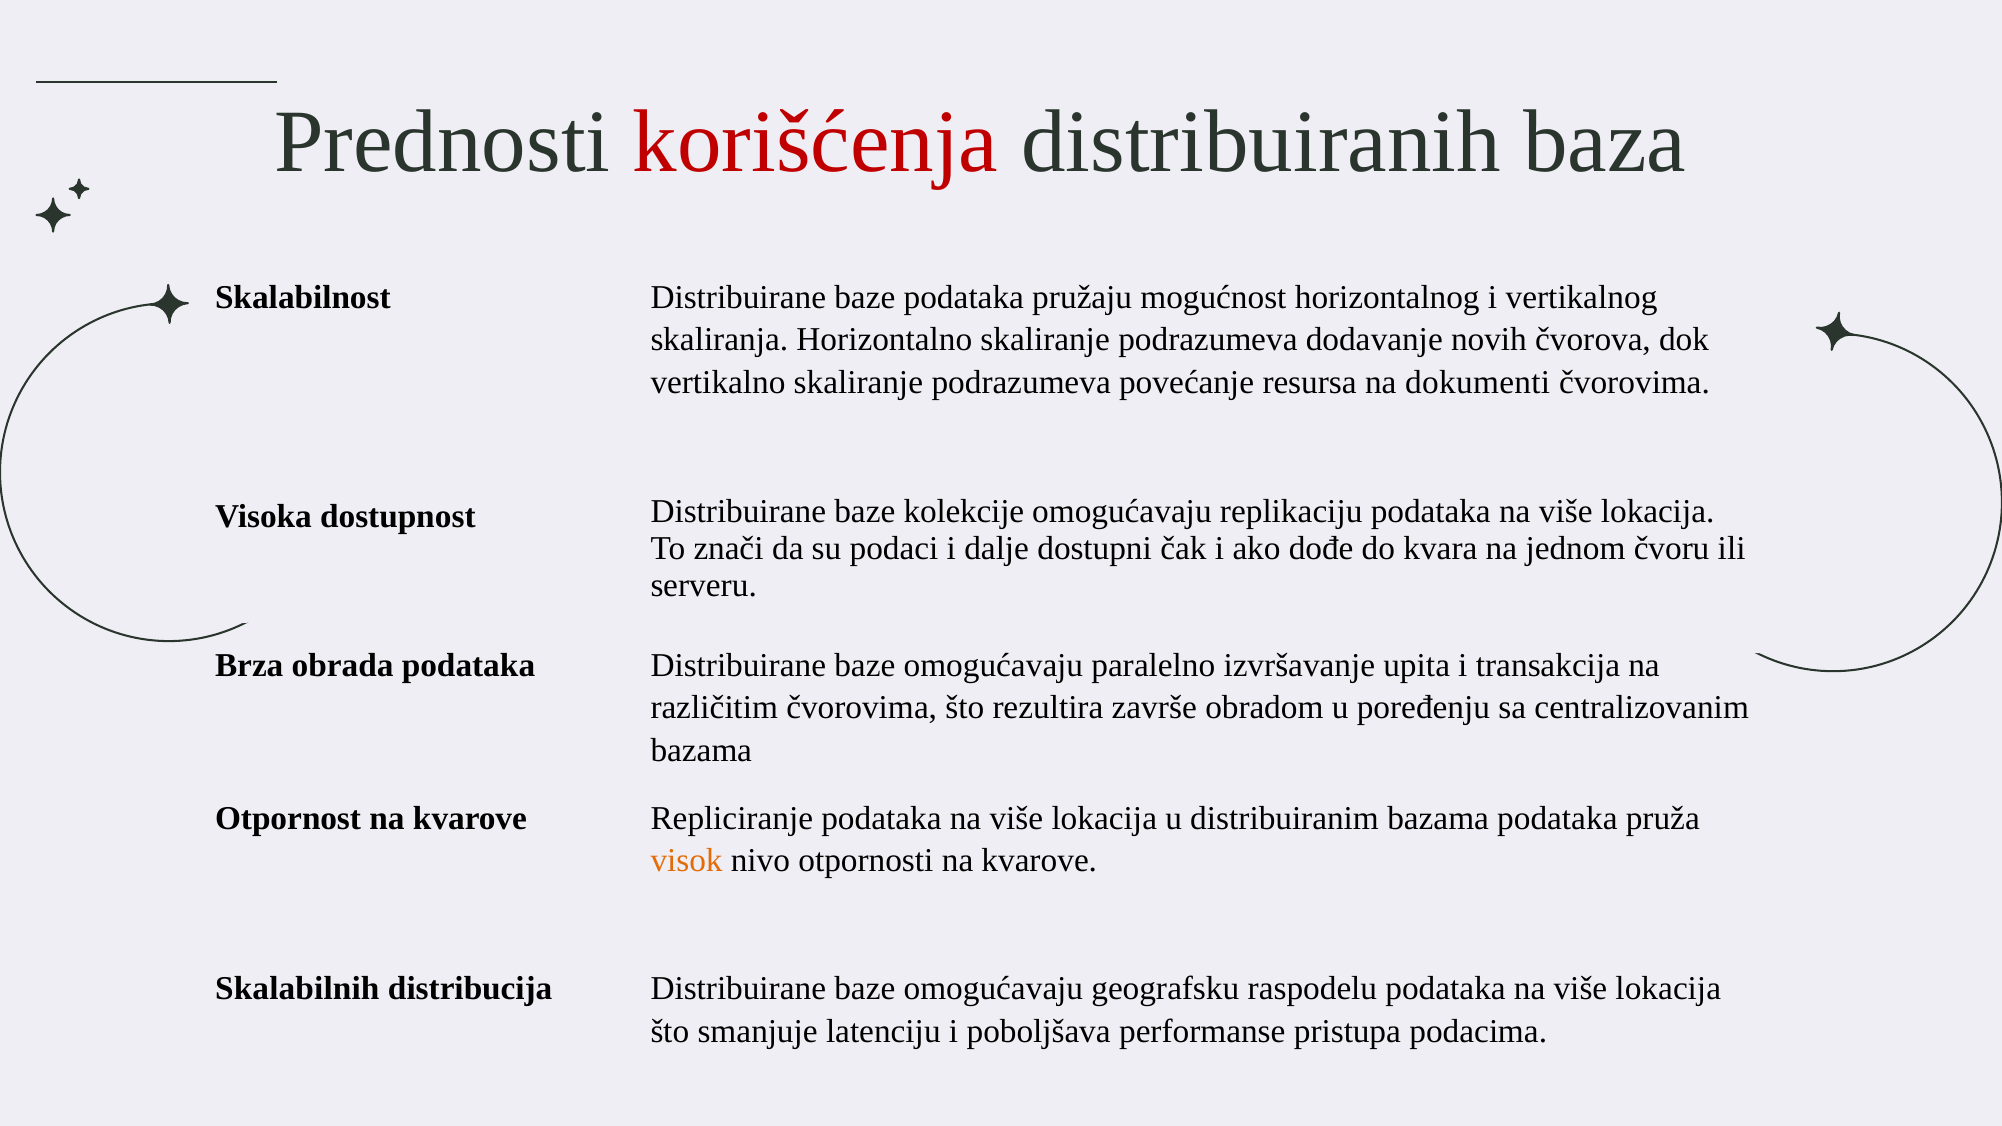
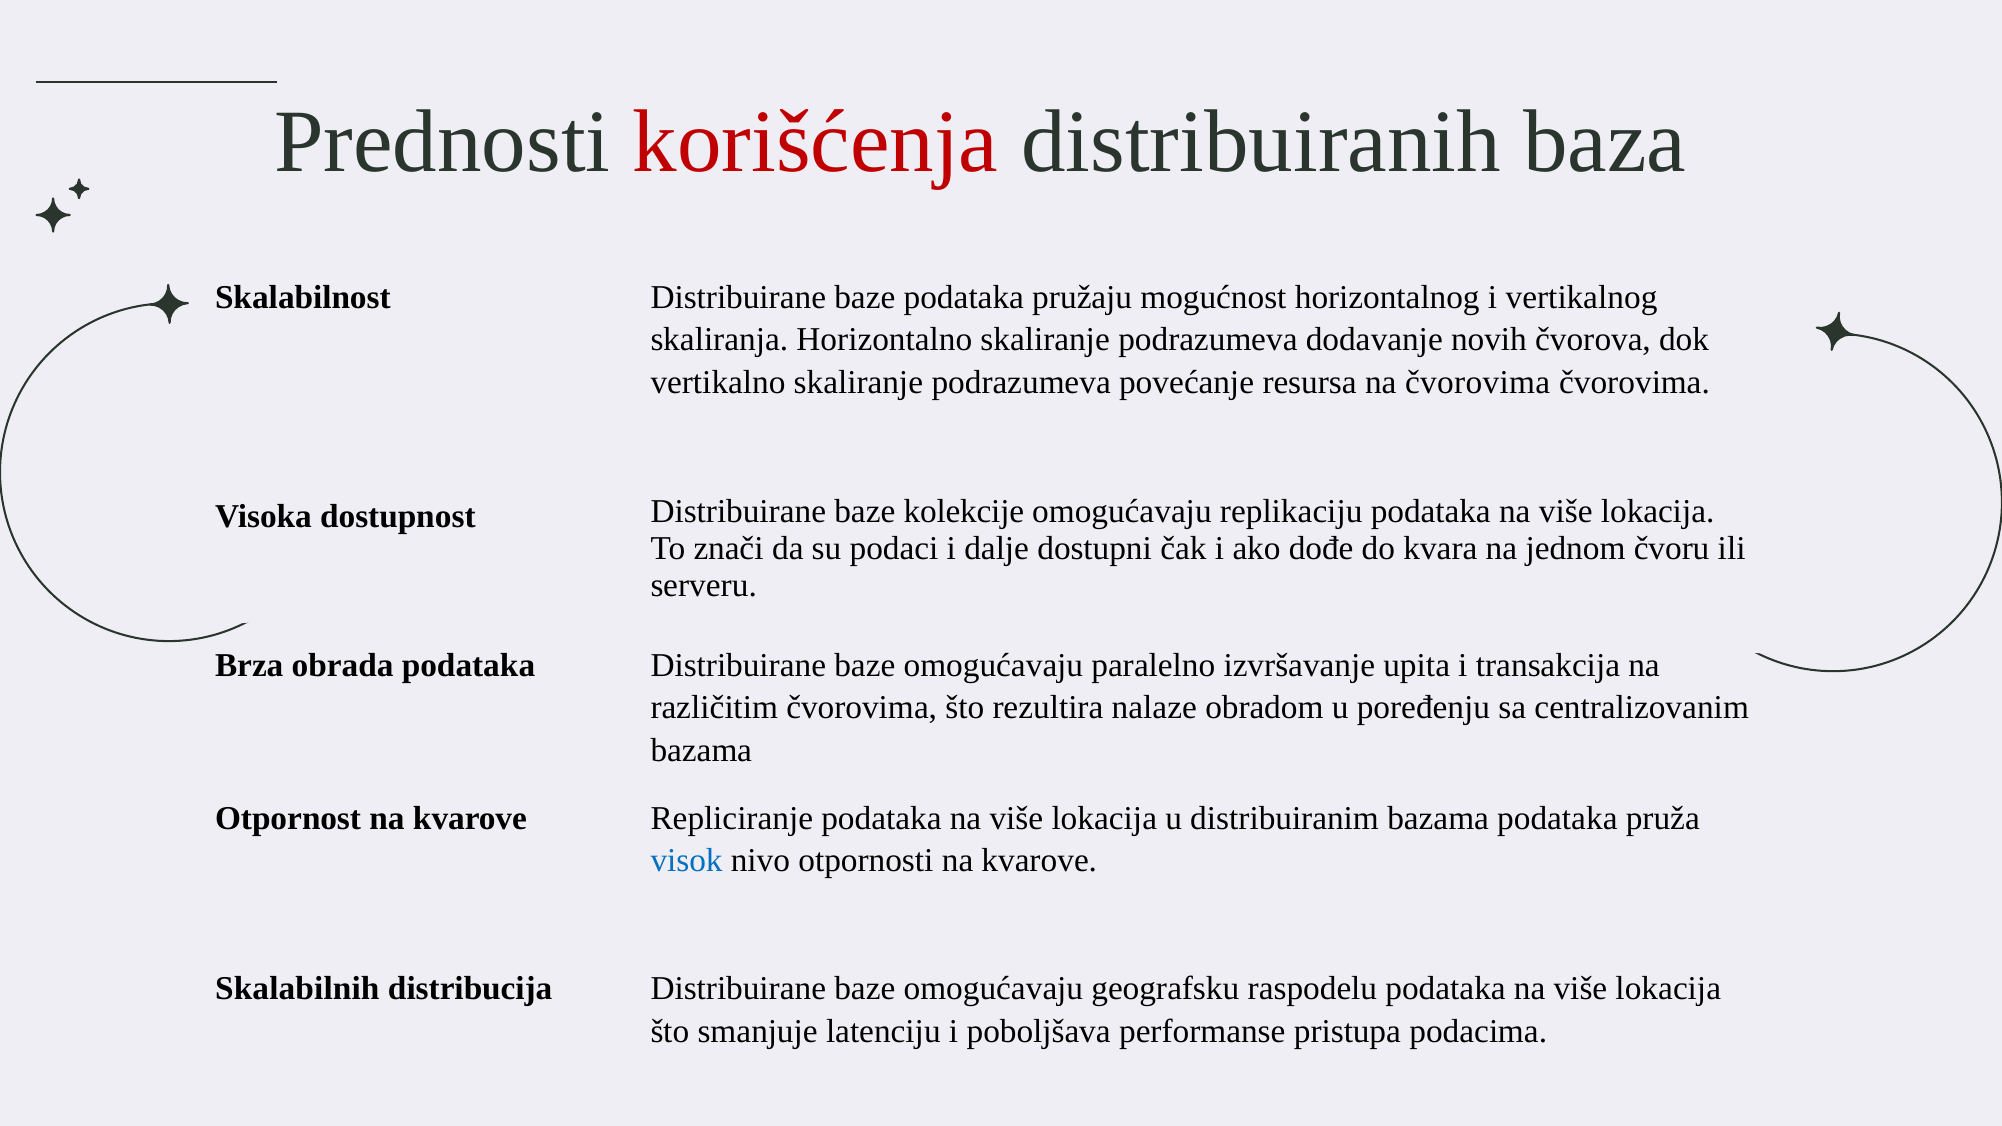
na dokumenti: dokumenti -> čvorovima
završe: završe -> nalaze
visok colour: orange -> blue
